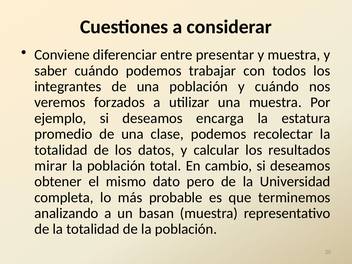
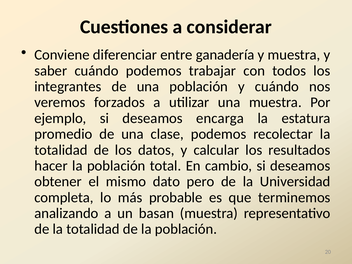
presentar: presentar -> ganadería
mirar: mirar -> hacer
